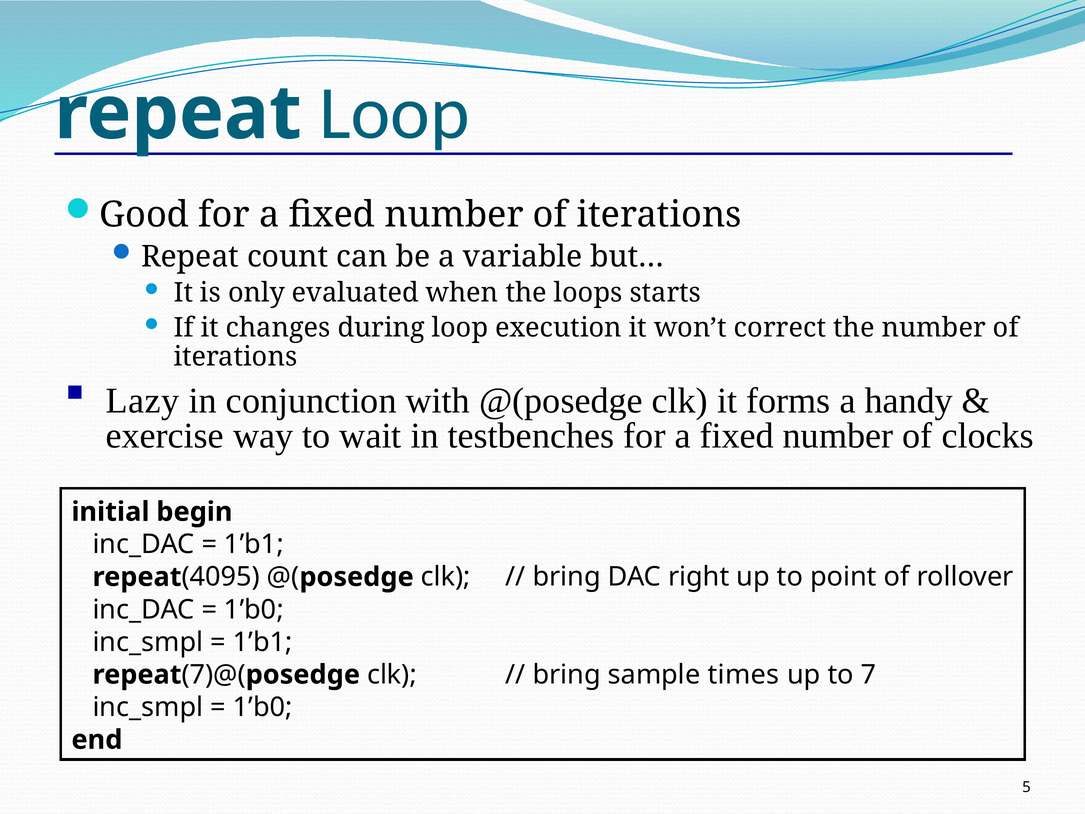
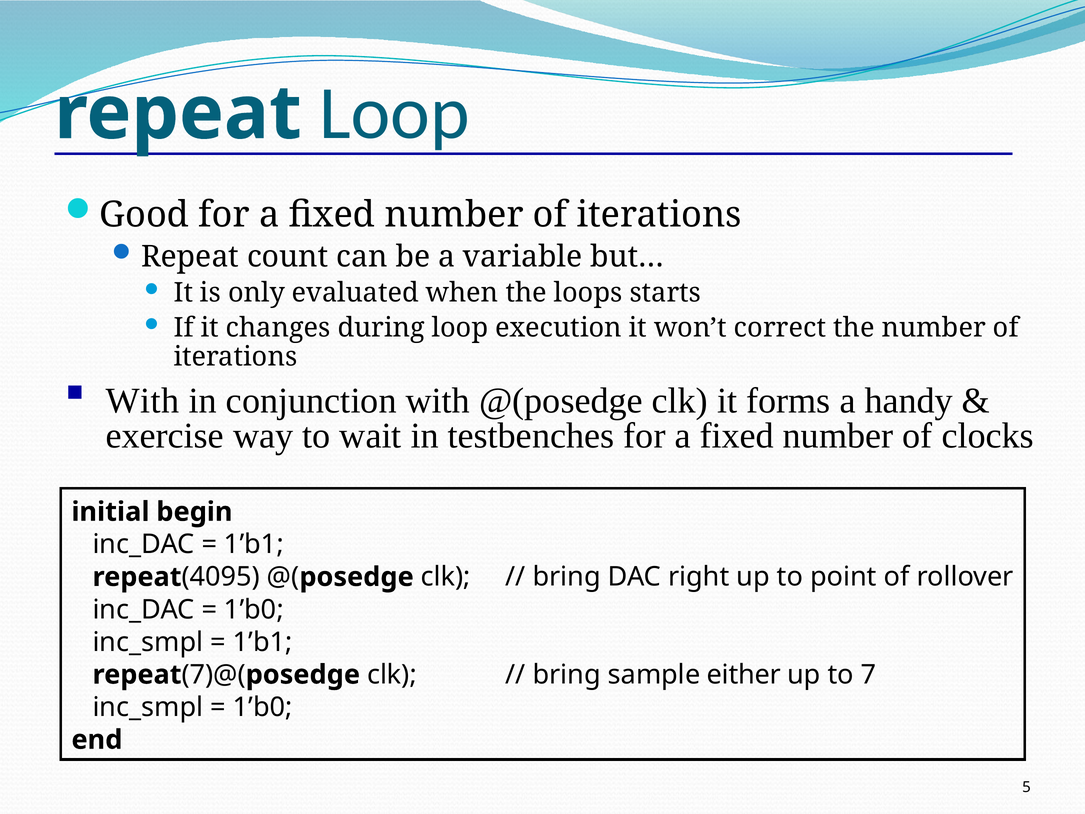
Lazy at (143, 401): Lazy -> With
times: times -> either
